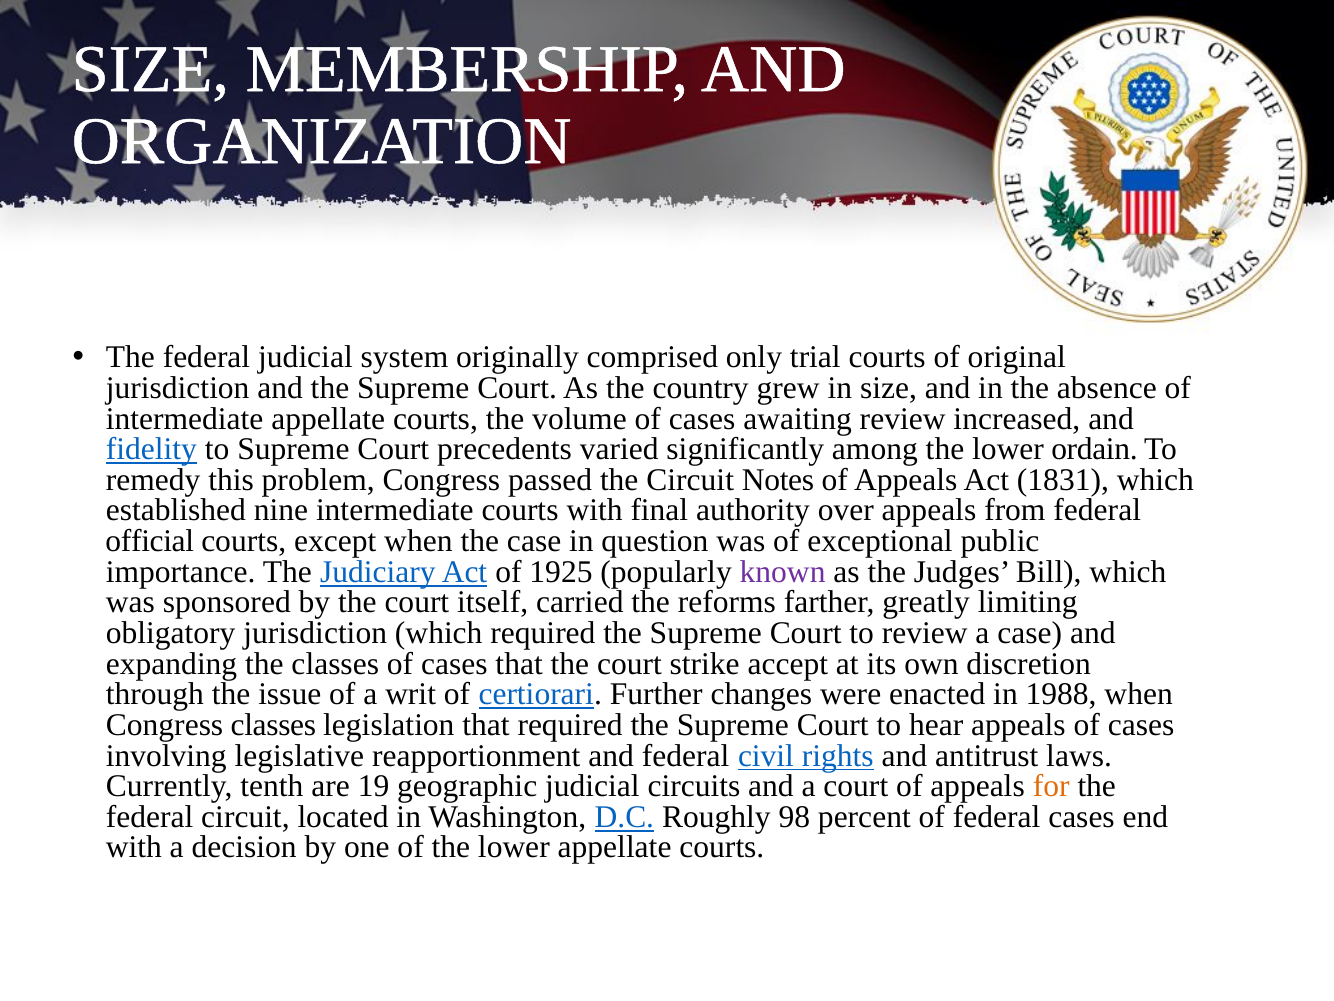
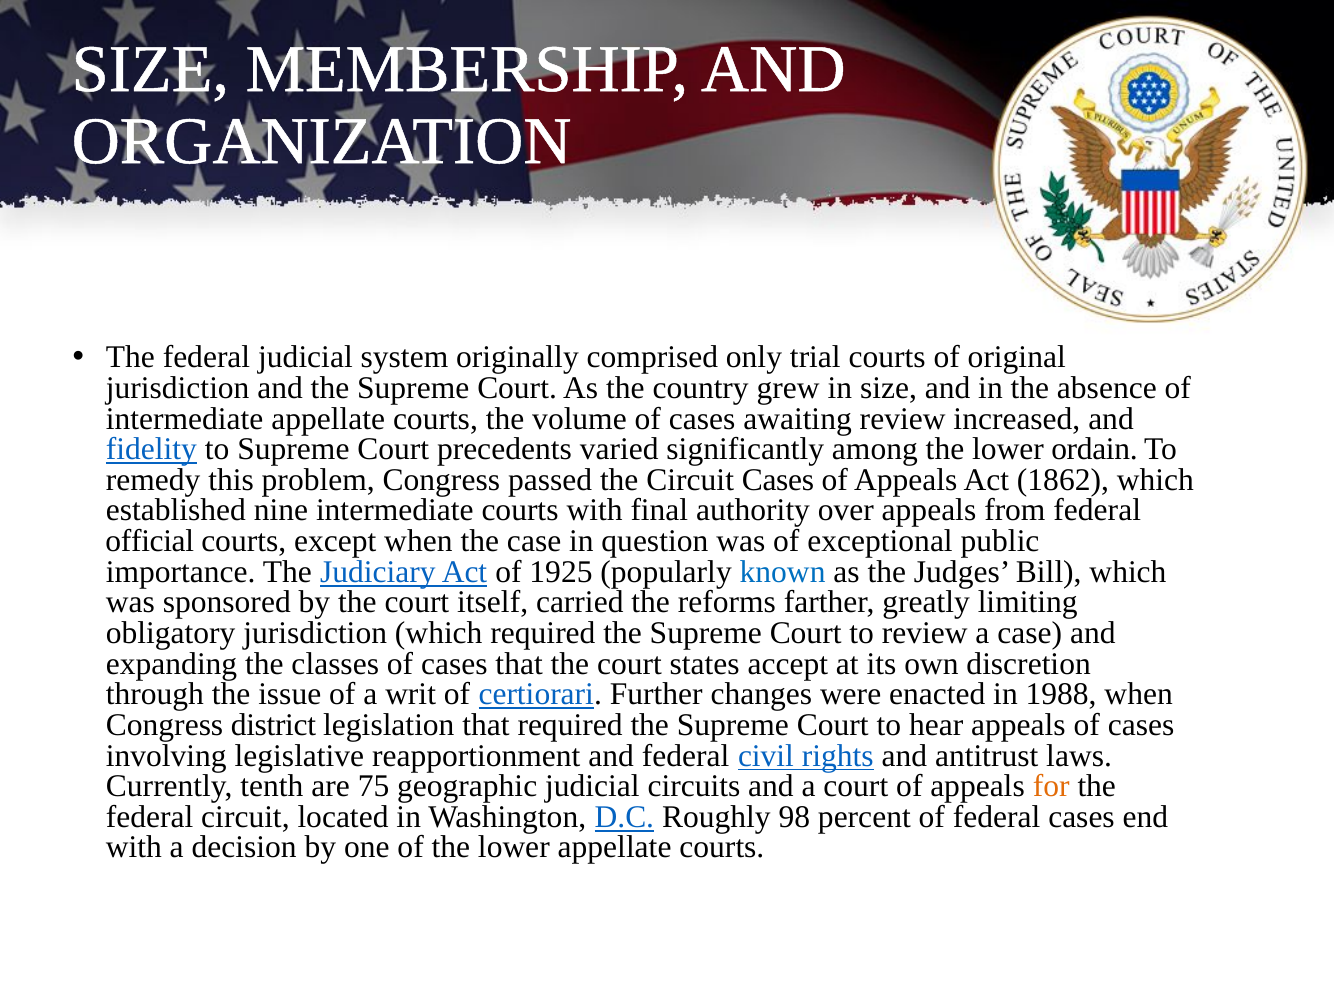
Circuit Notes: Notes -> Cases
1831: 1831 -> 1862
known colour: purple -> blue
strike: strike -> states
Congress classes: classes -> district
19: 19 -> 75
